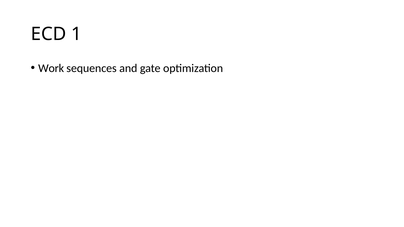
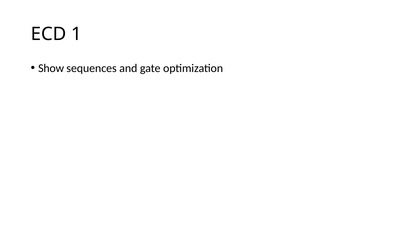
Work: Work -> Show
